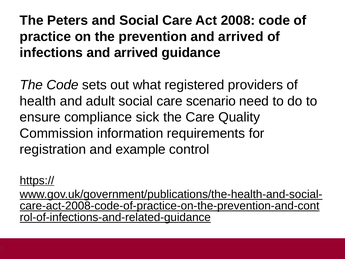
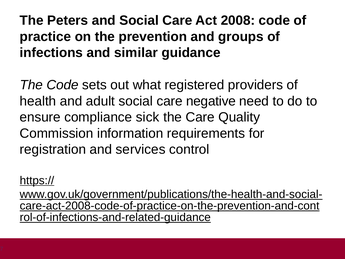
prevention and arrived: arrived -> groups
infections and arrived: arrived -> similar
scenario: scenario -> negative
example: example -> services
